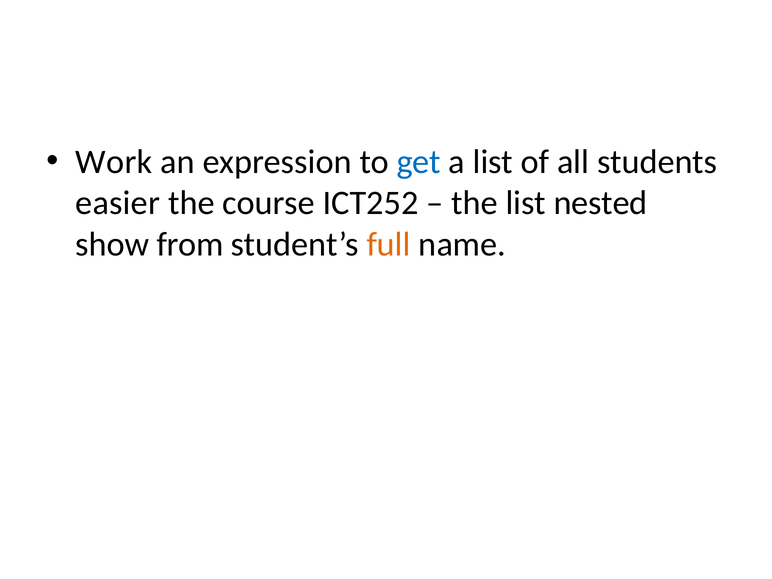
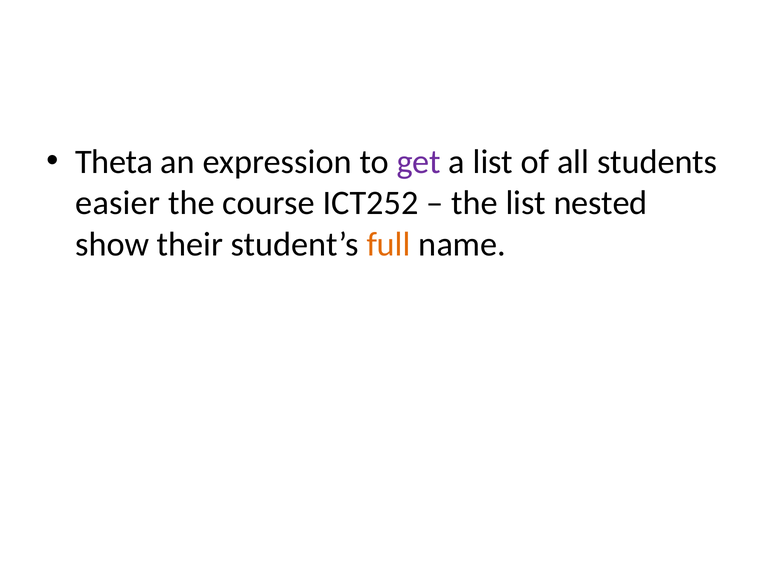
Work: Work -> Theta
get colour: blue -> purple
from: from -> their
